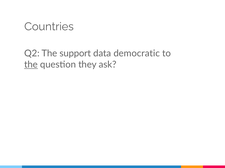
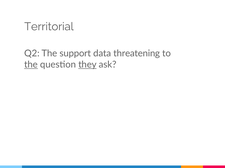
Countries: Countries -> Territorial
democratic: democratic -> threatening
they underline: none -> present
